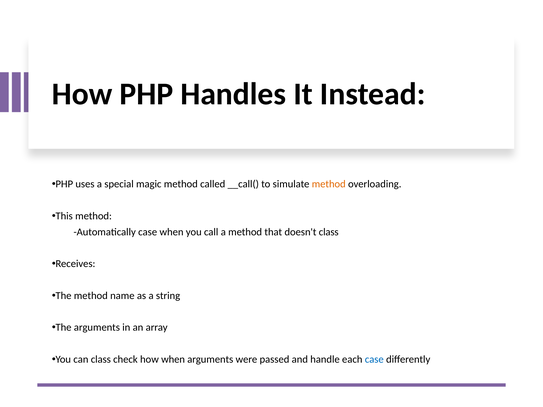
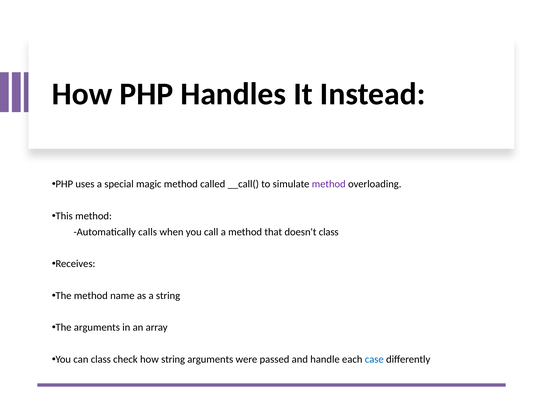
method at (329, 184) colour: orange -> purple
Automatically case: case -> calls
how when: when -> string
